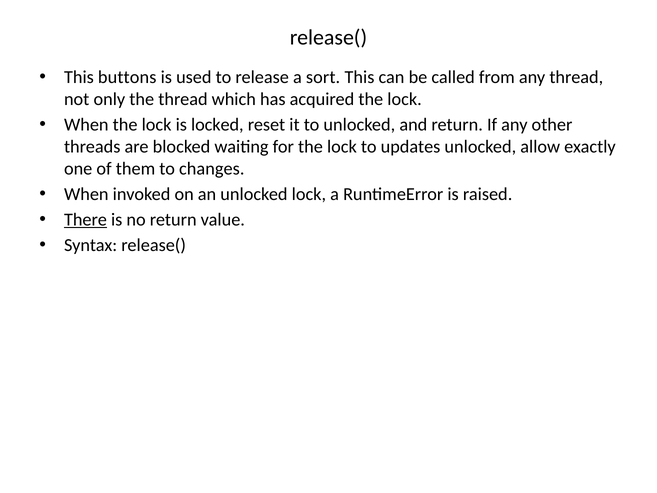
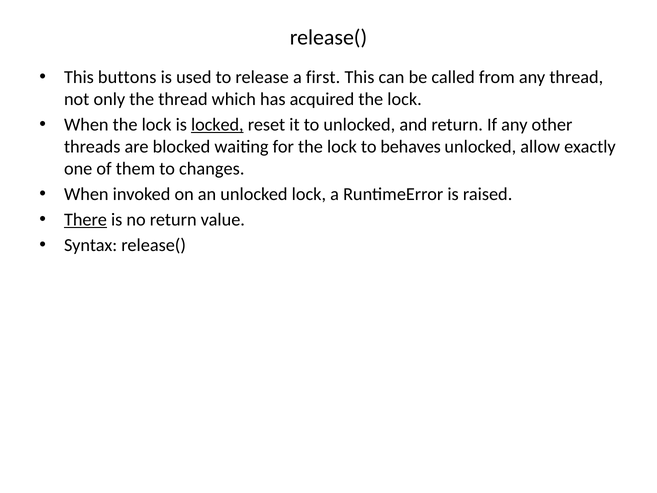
sort: sort -> first
locked underline: none -> present
updates: updates -> behaves
